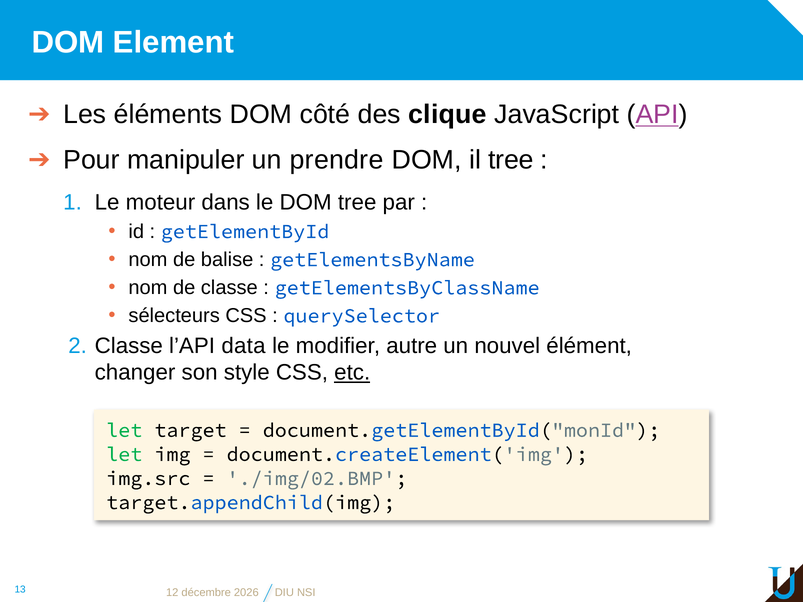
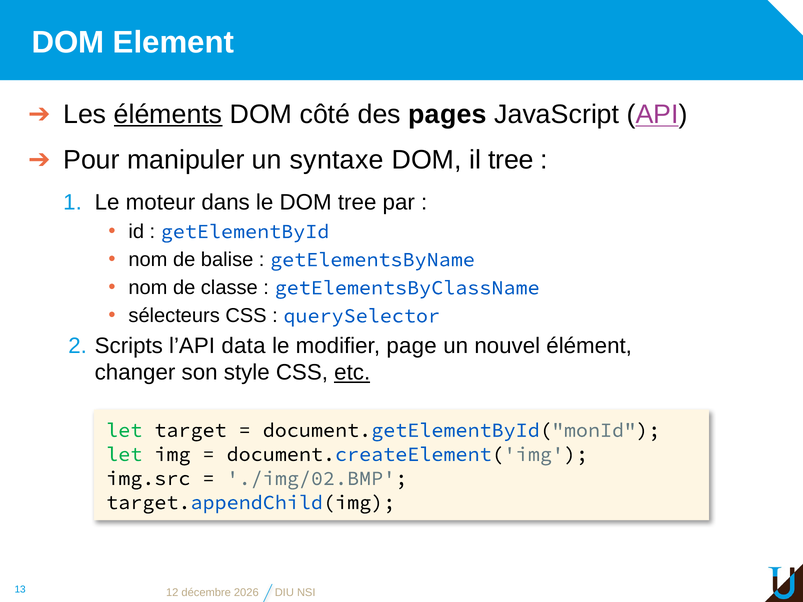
éléments underline: none -> present
clique: clique -> pages
prendre: prendre -> syntaxe
Classe at (129, 346): Classe -> Scripts
autre: autre -> page
